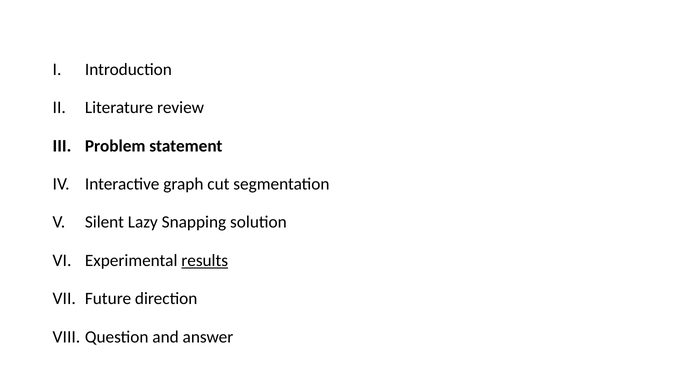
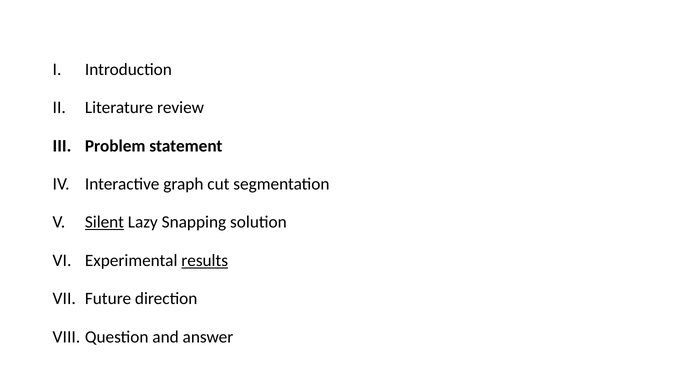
Silent underline: none -> present
